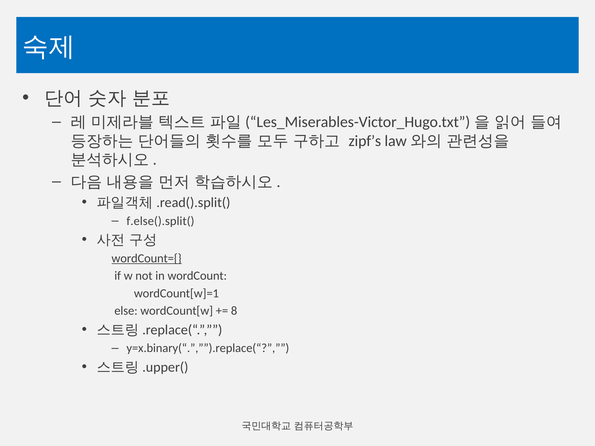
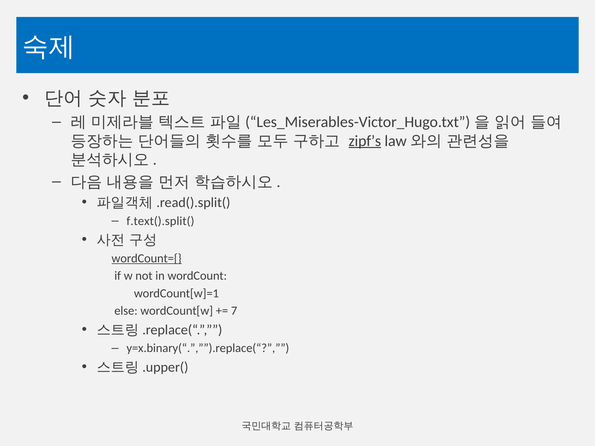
zipf’s underline: none -> present
f.else().split(: f.else().split( -> f.text().split(
8: 8 -> 7
